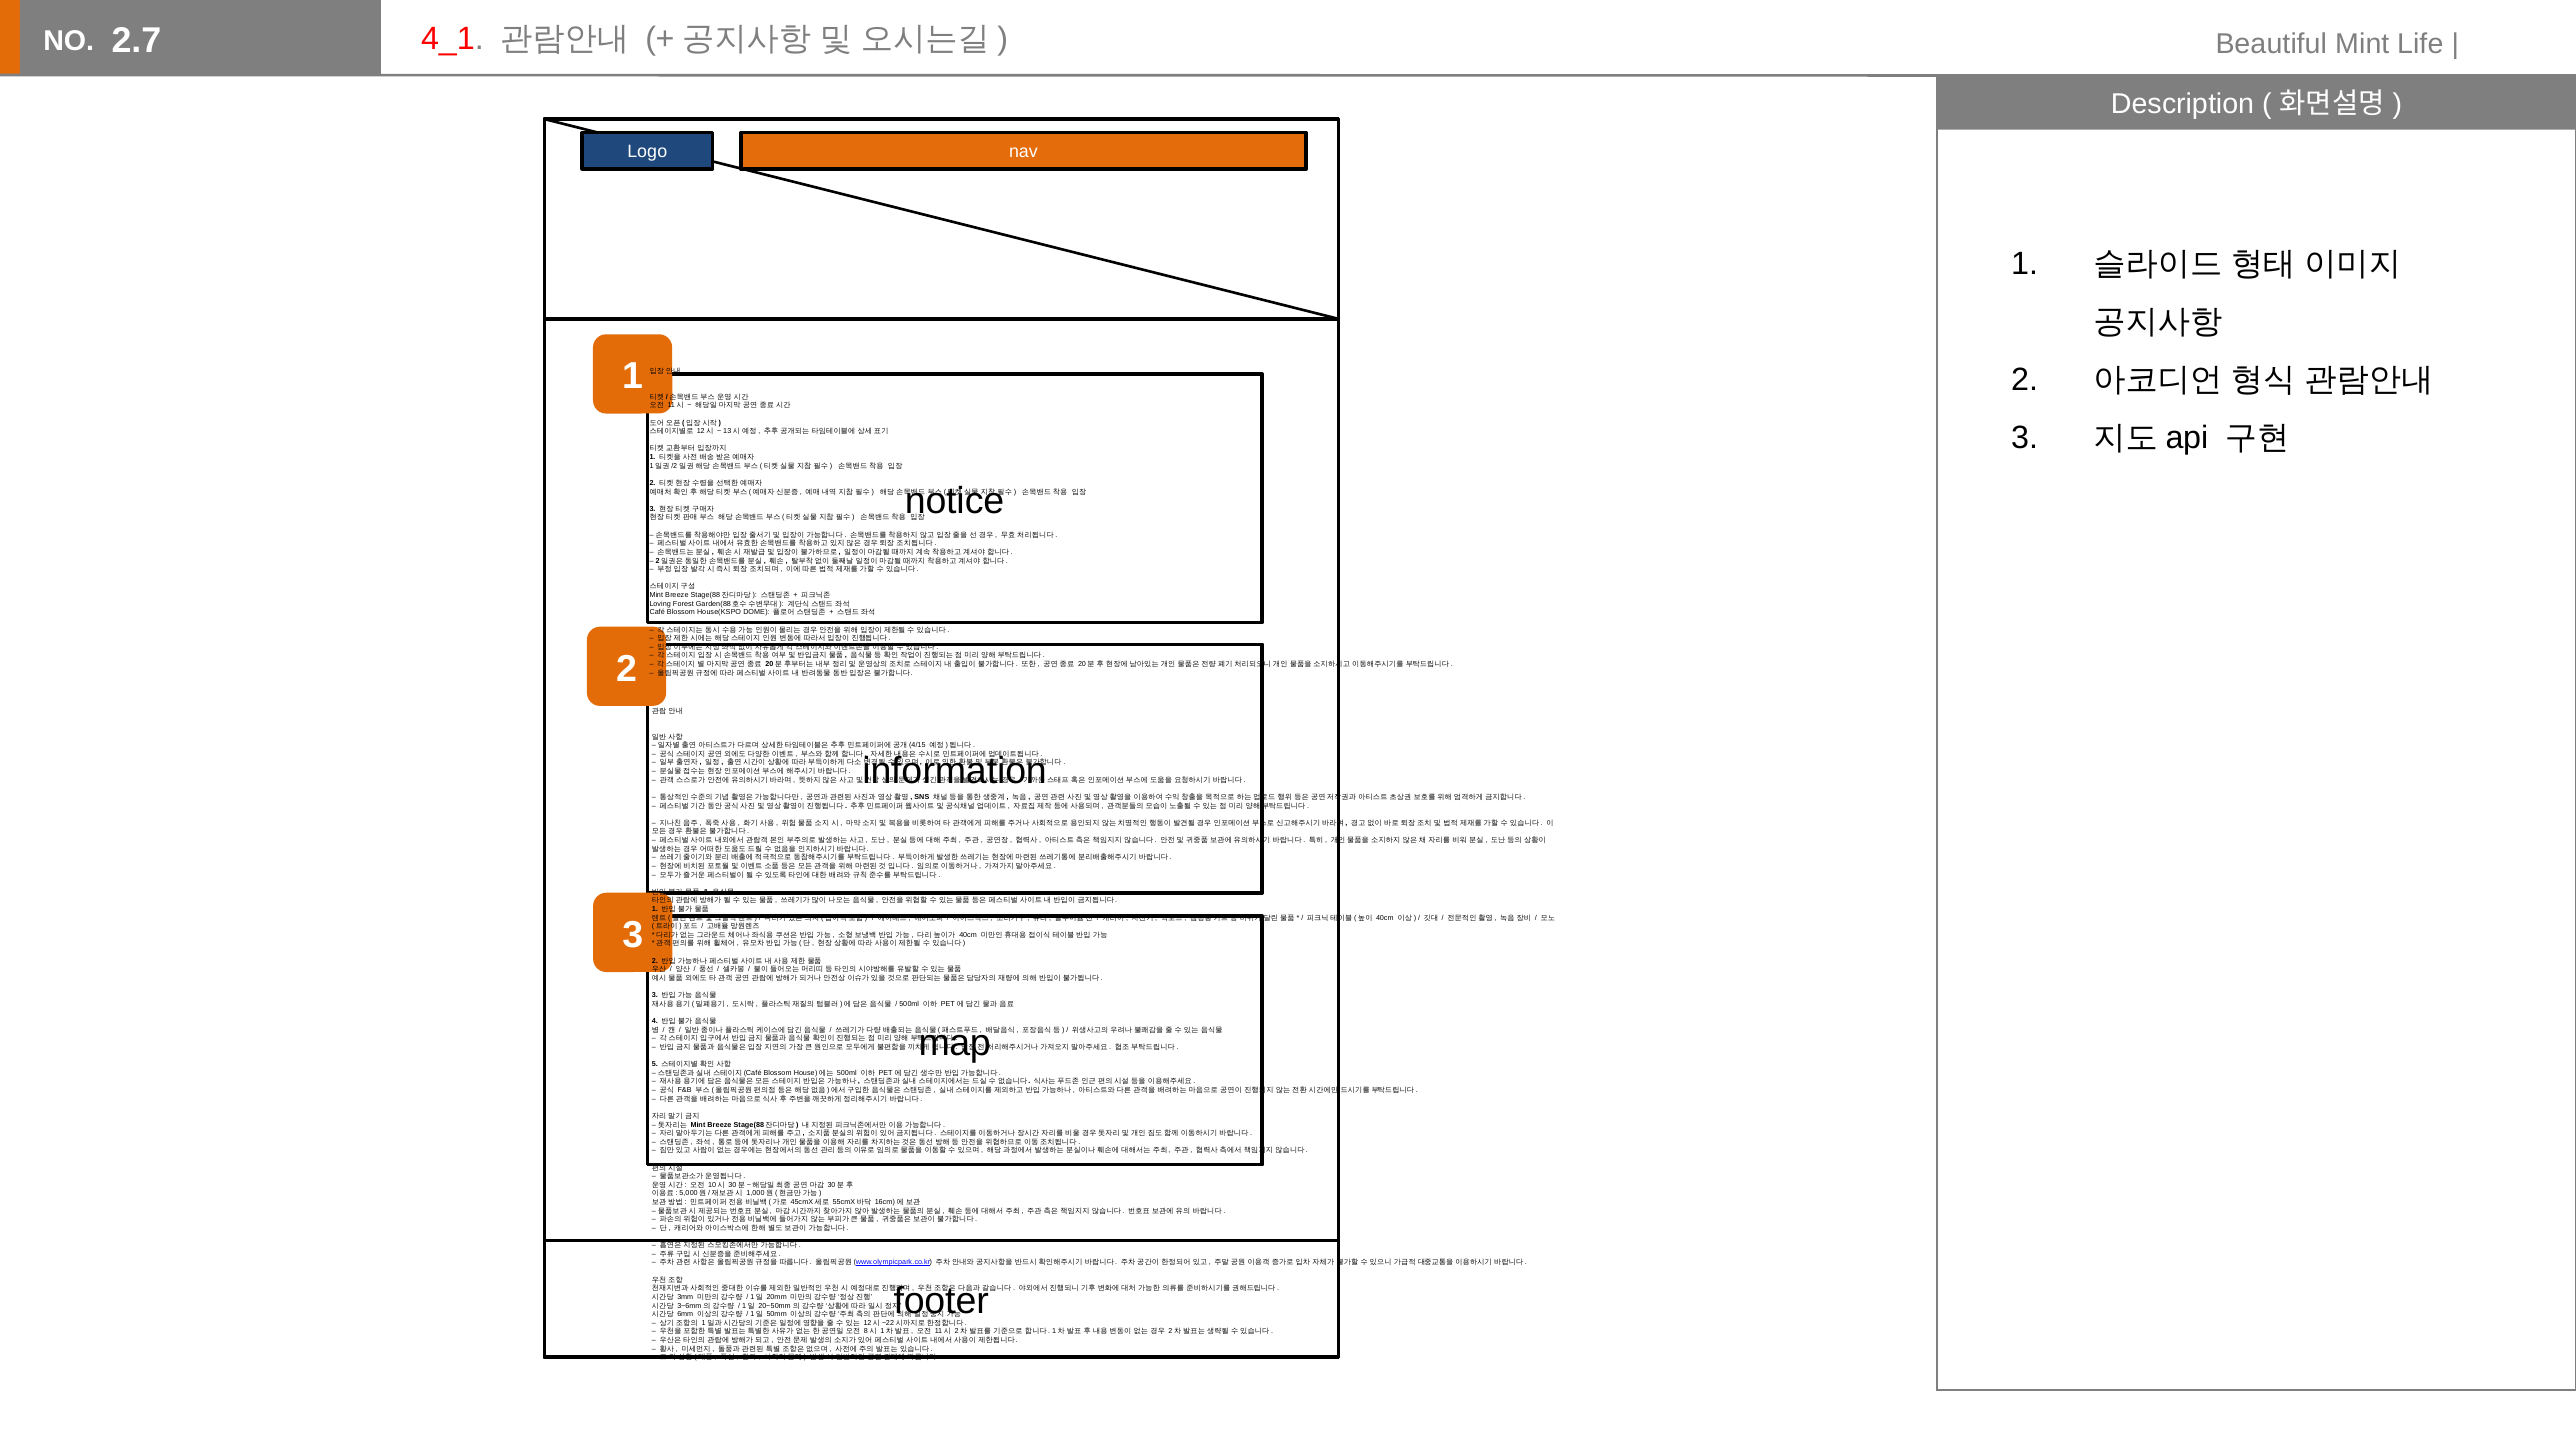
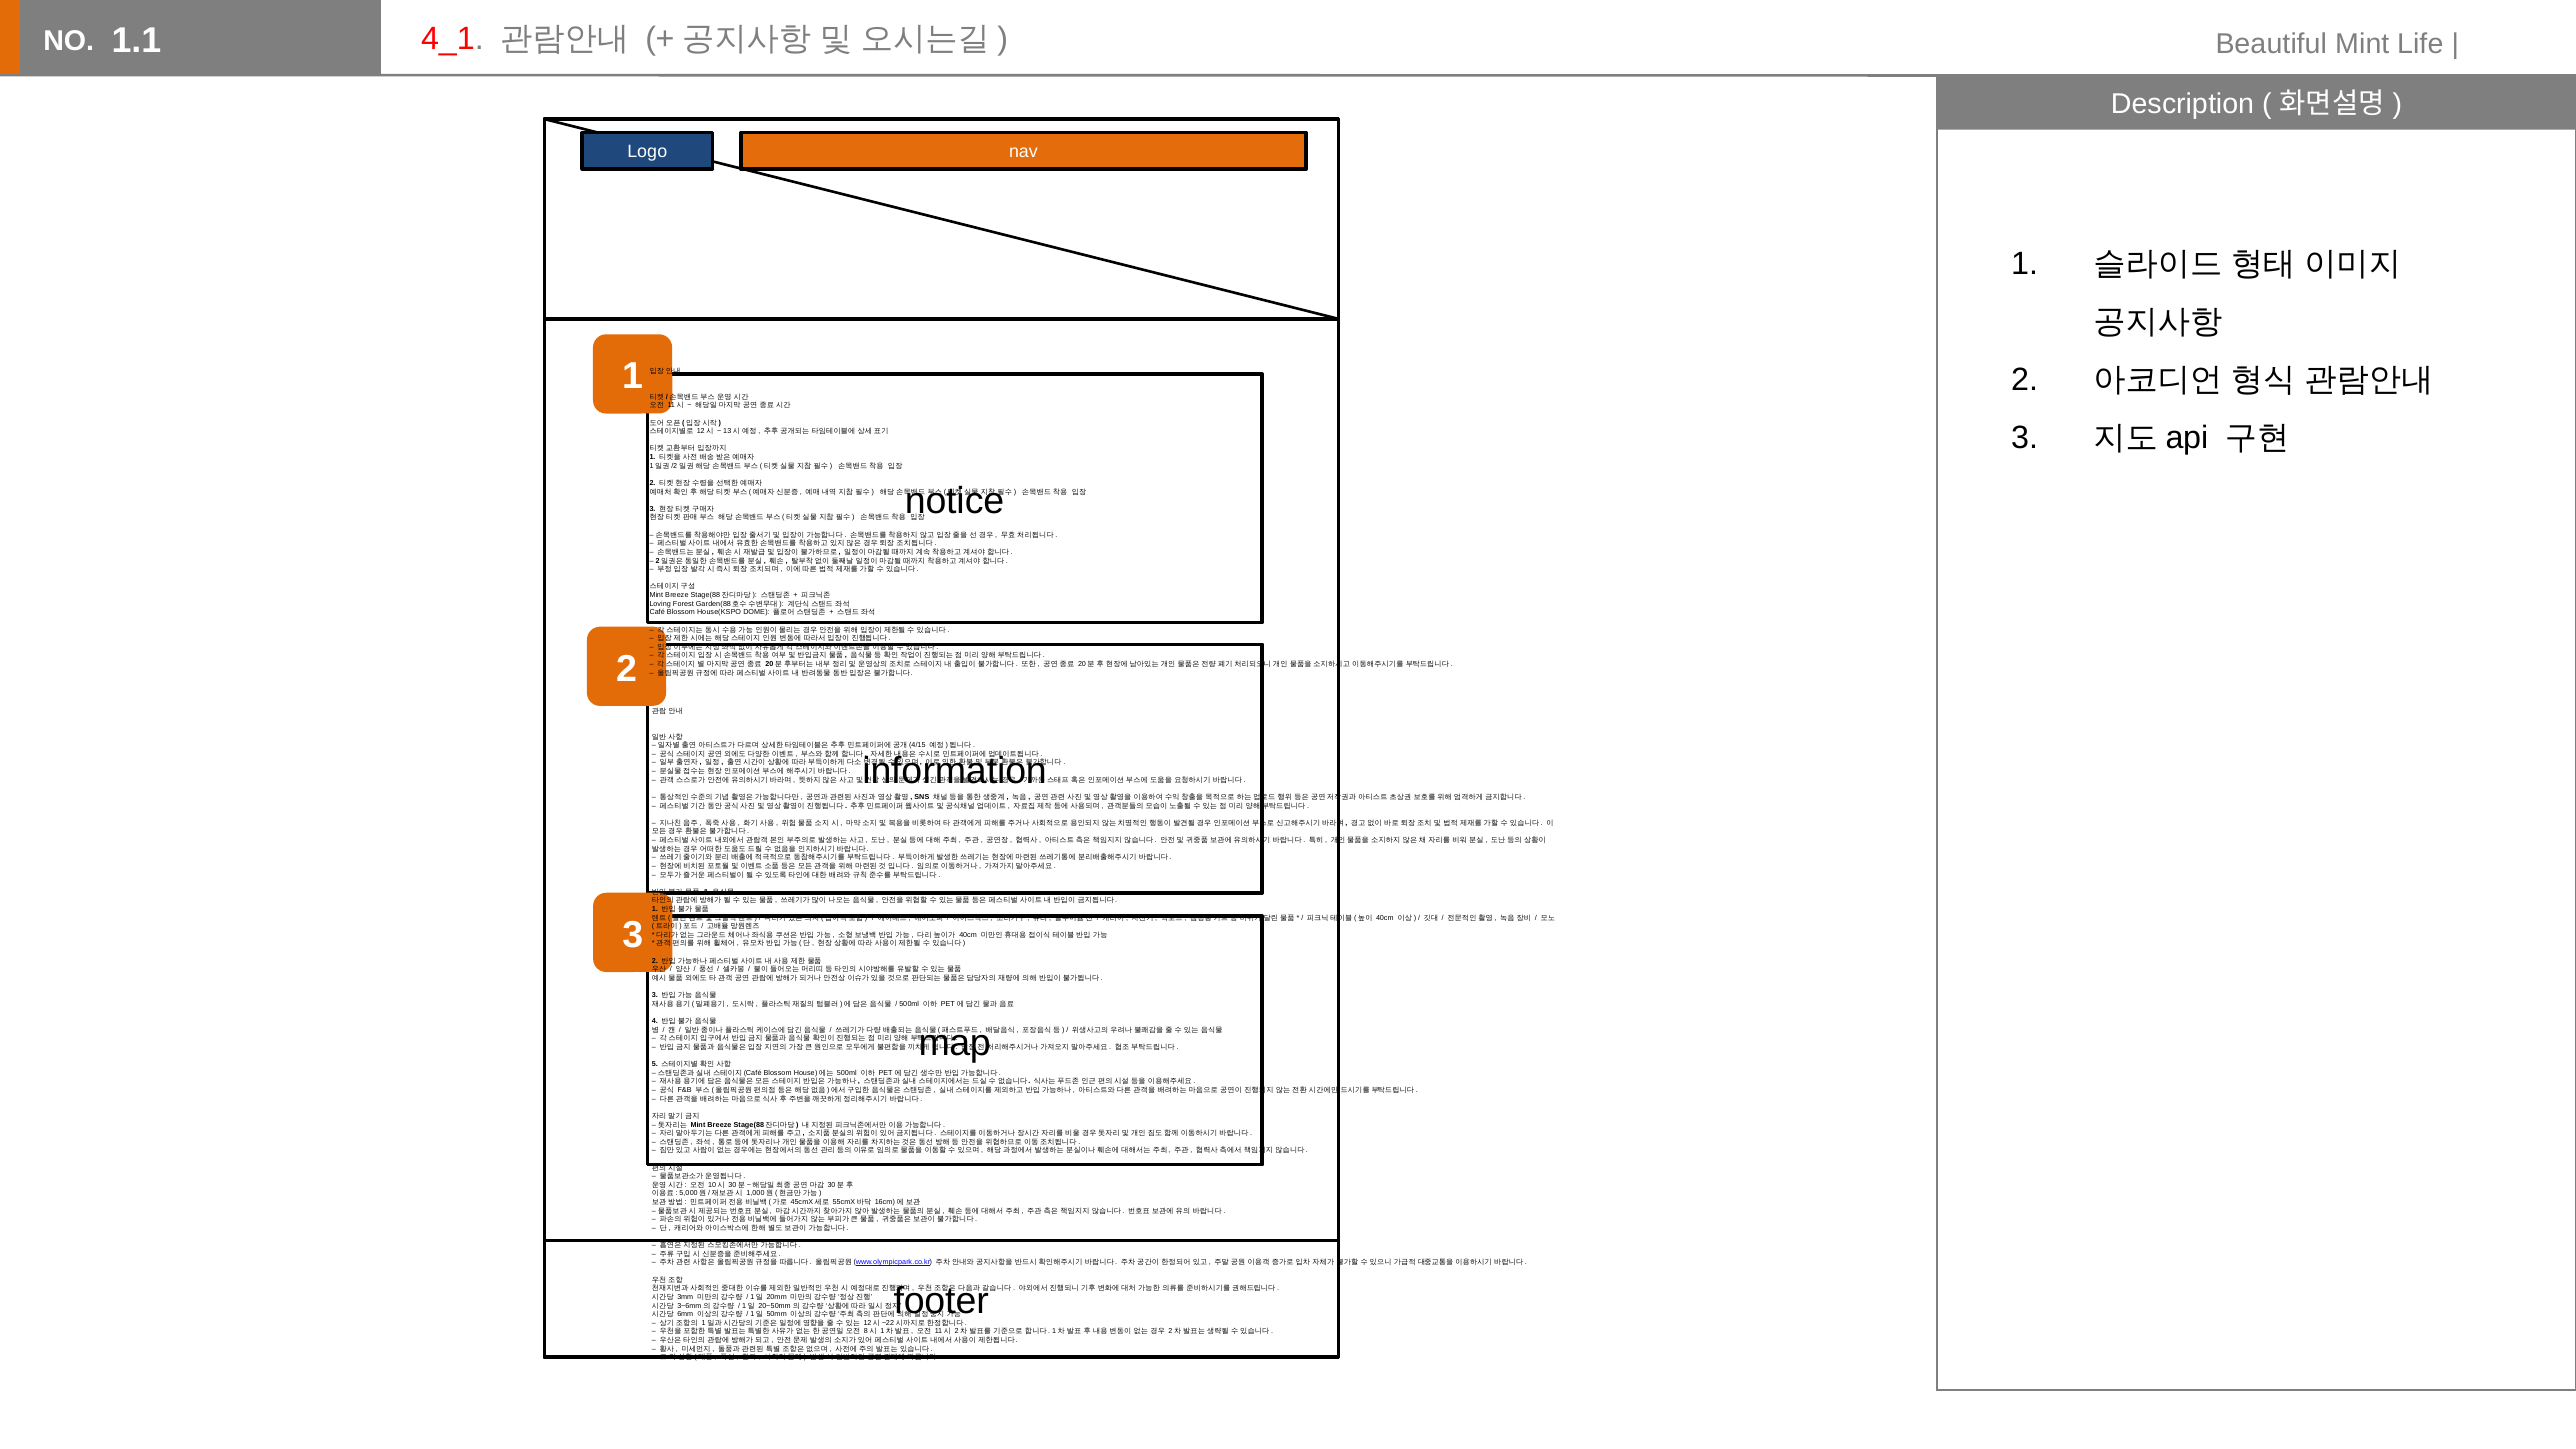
2.7: 2.7 -> 1.1
